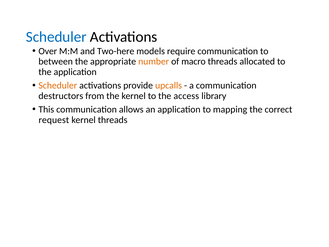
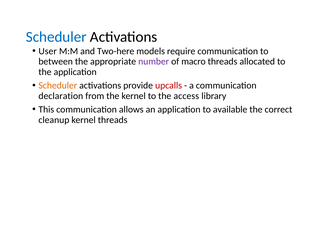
Over: Over -> User
number colour: orange -> purple
upcalls colour: orange -> red
destructors: destructors -> declaration
mapping: mapping -> available
request: request -> cleanup
